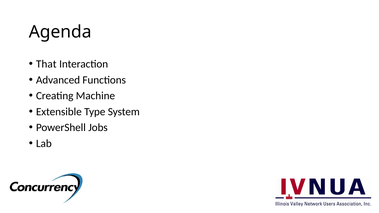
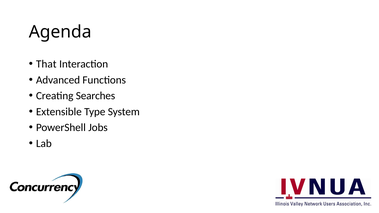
Machine: Machine -> Searches
